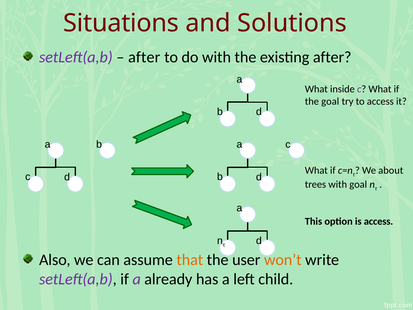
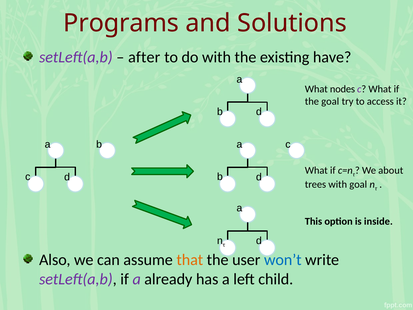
Situations: Situations -> Programs
existing after: after -> have
inside: inside -> nodes
is access: access -> inside
won’t colour: orange -> blue
